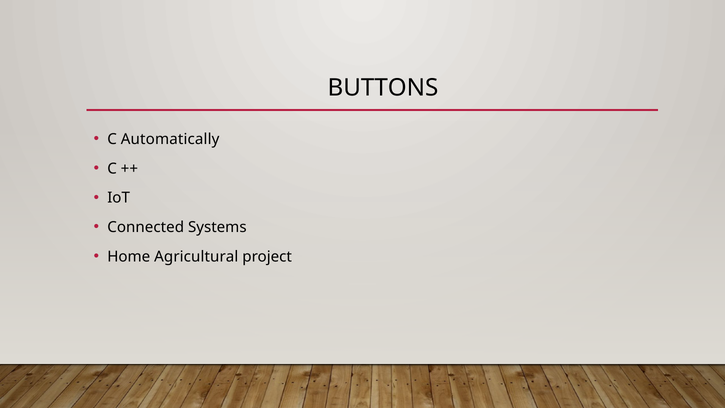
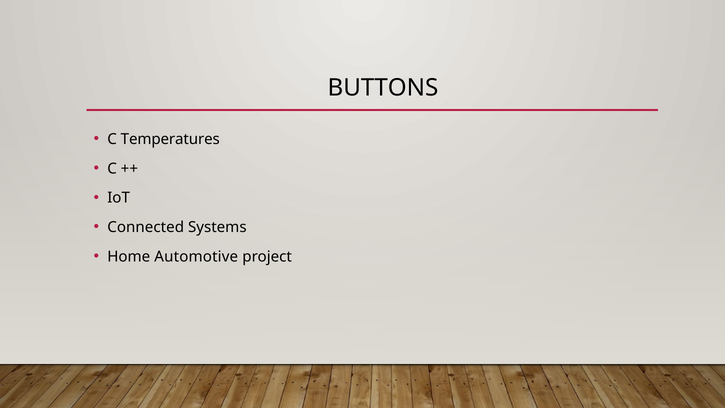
Automatically: Automatically -> Temperatures
Agricultural: Agricultural -> Automotive
